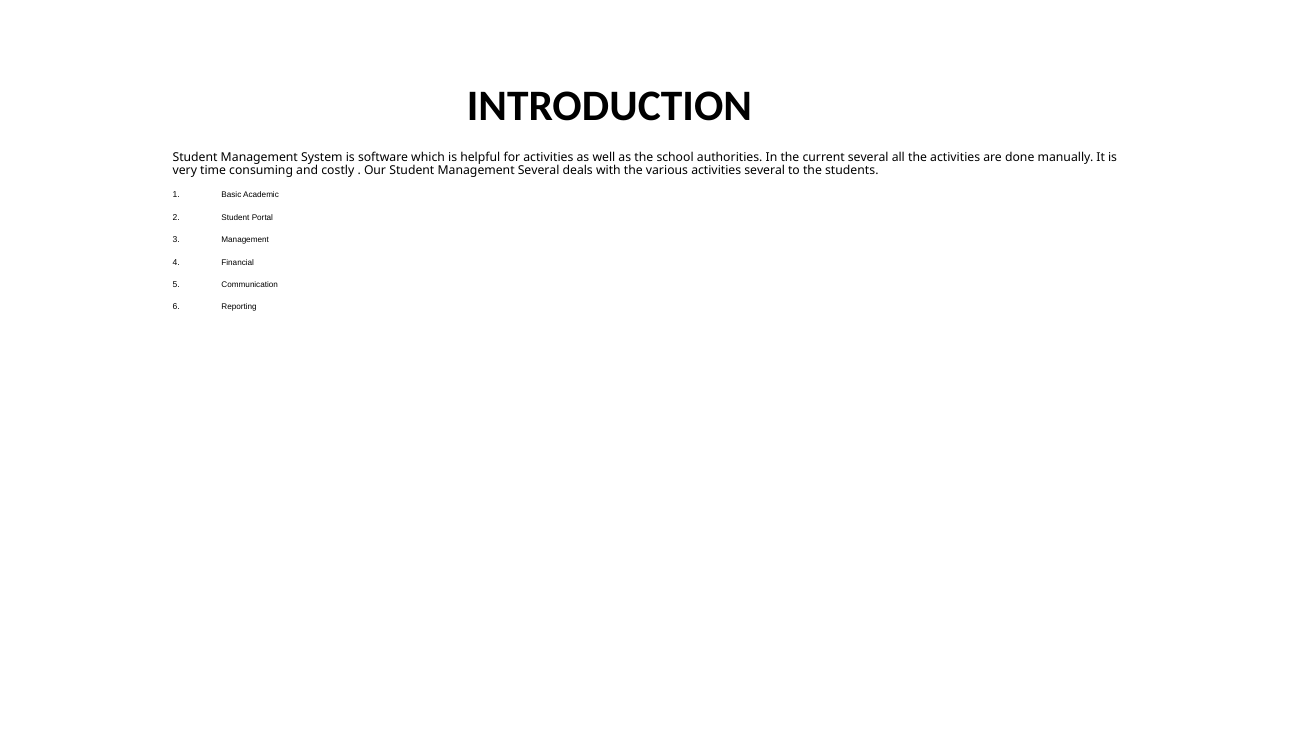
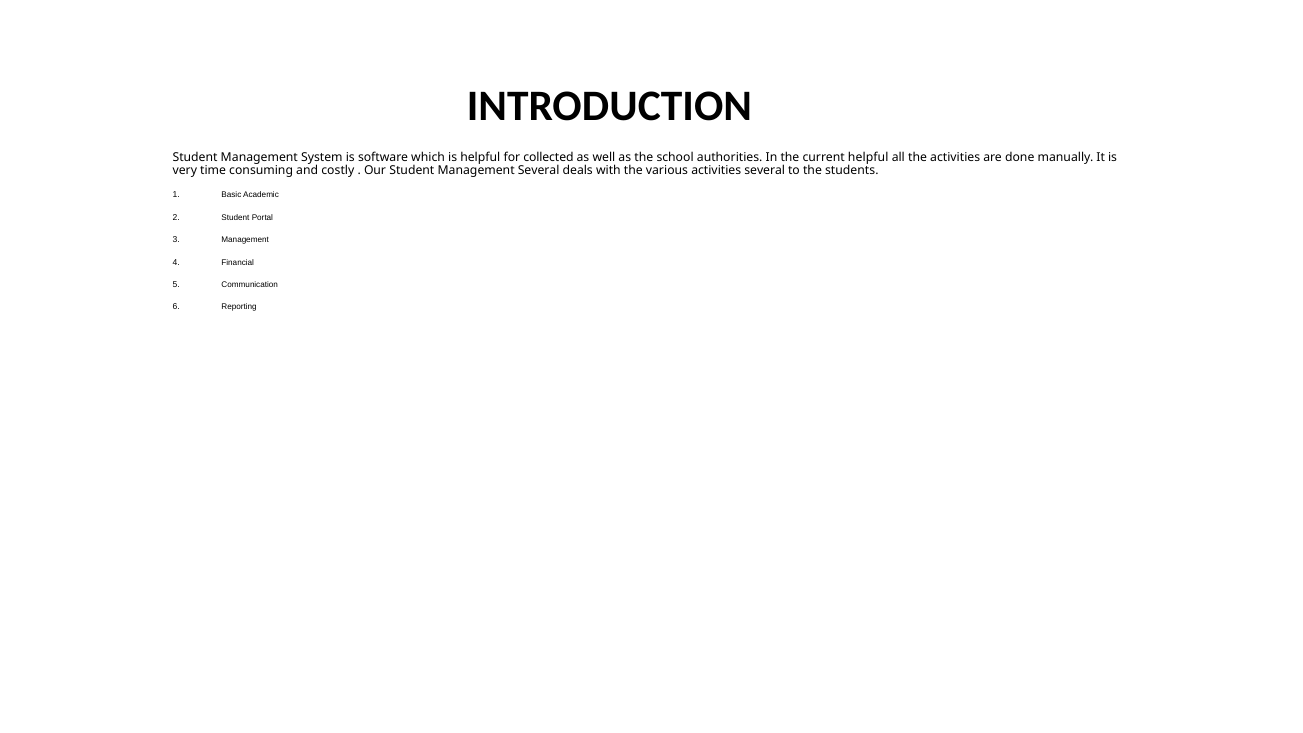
for activities: activities -> collected
current several: several -> helpful
